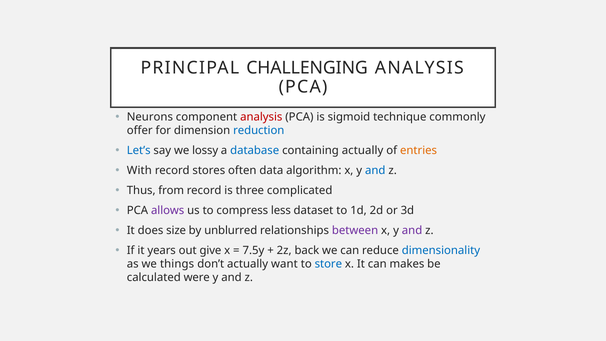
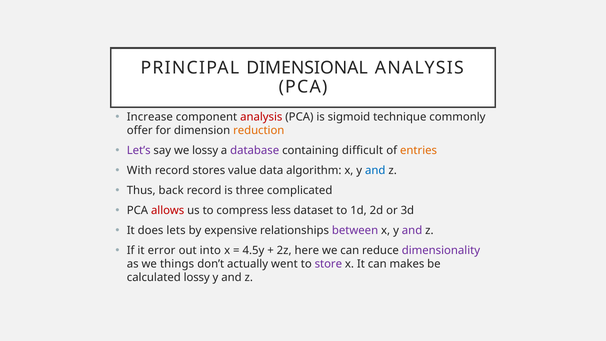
CHALLENGING: CHALLENGING -> DIMENSIONAL
Neurons: Neurons -> Increase
reduction colour: blue -> orange
Let’s colour: blue -> purple
database colour: blue -> purple
containing actually: actually -> difficult
often: often -> value
from: from -> back
allows colour: purple -> red
size: size -> lets
unblurred: unblurred -> expensive
years: years -> error
give: give -> into
7.5y: 7.5y -> 4.5y
back: back -> here
dimensionality colour: blue -> purple
want: want -> went
store colour: blue -> purple
calculated were: were -> lossy
